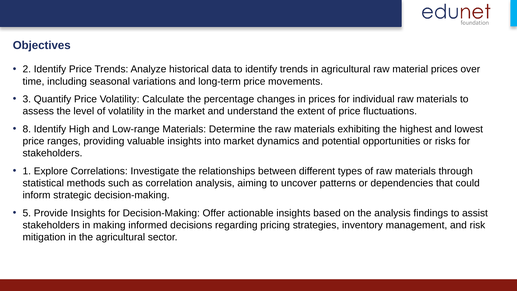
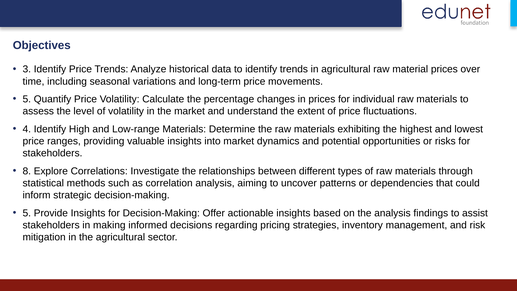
2: 2 -> 3
3 at (27, 99): 3 -> 5
8: 8 -> 4
1: 1 -> 8
